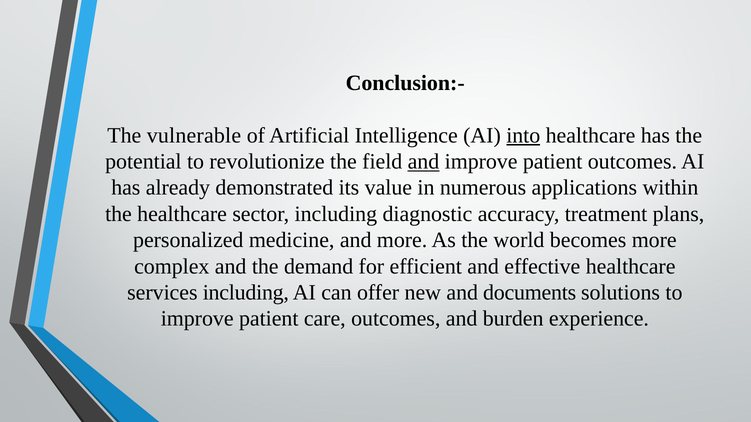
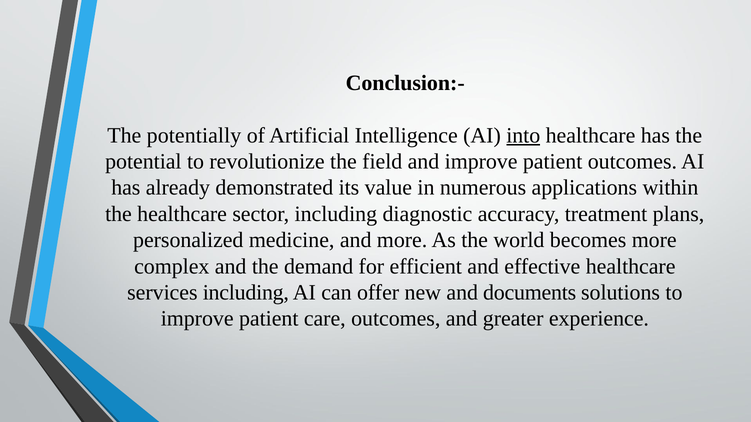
vulnerable: vulnerable -> potentially
and at (423, 162) underline: present -> none
burden: burden -> greater
